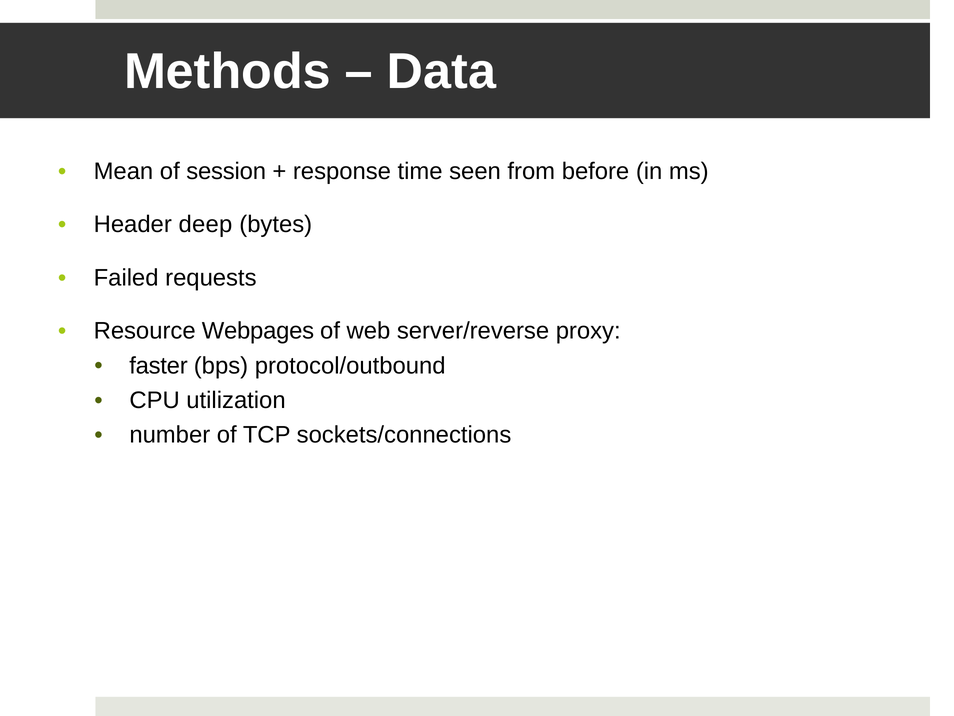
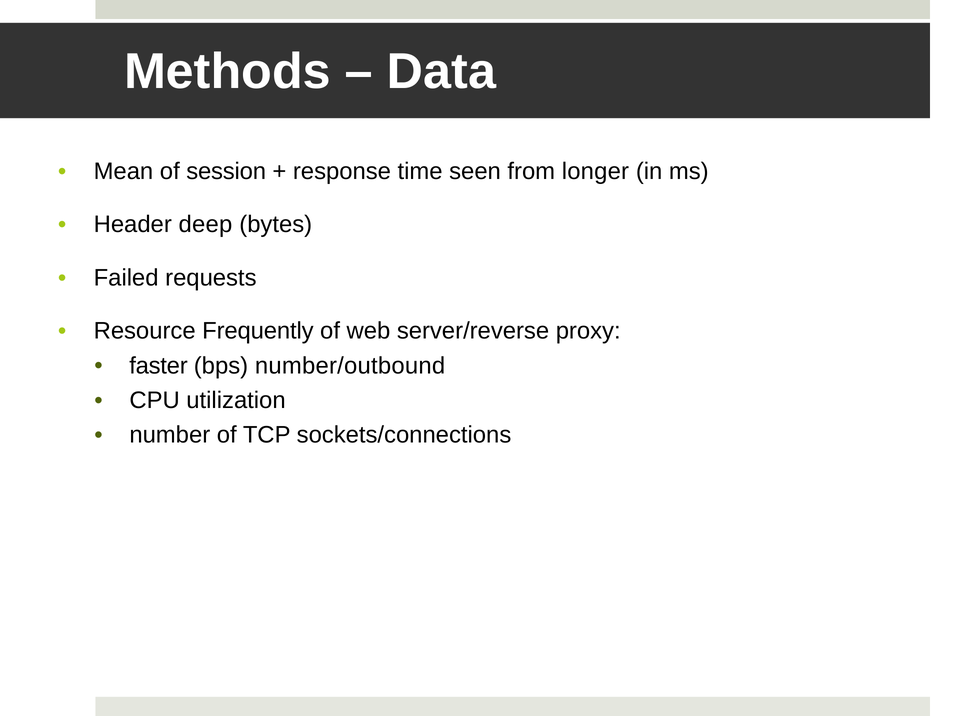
before: before -> longer
Webpages: Webpages -> Frequently
protocol/outbound: protocol/outbound -> number/outbound
